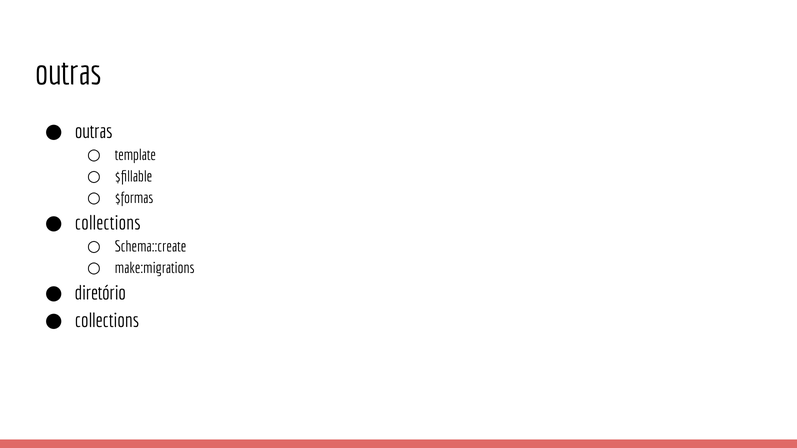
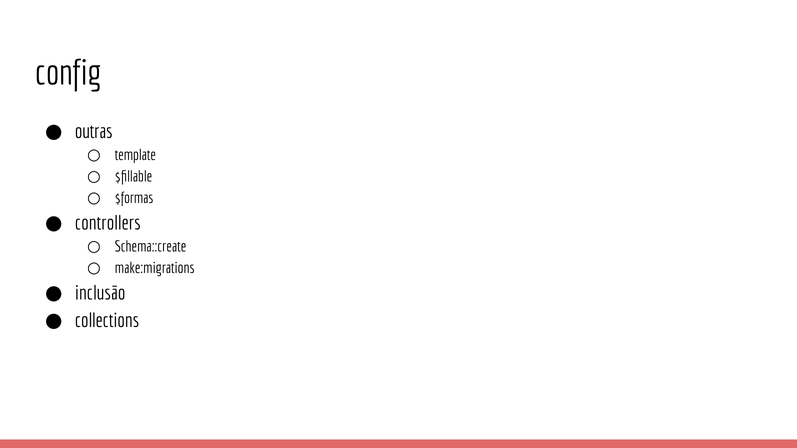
outras at (69, 73): outras -> config
collections at (108, 223): collections -> controllers
diretório: diretório -> inclusão
